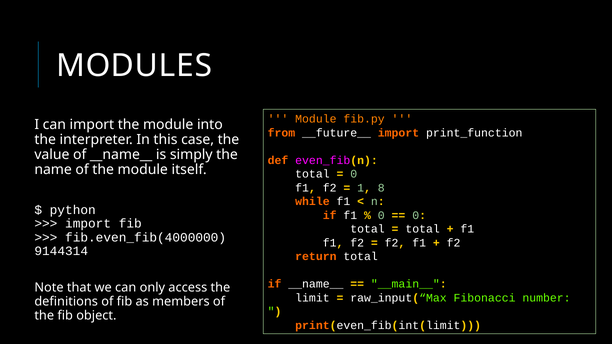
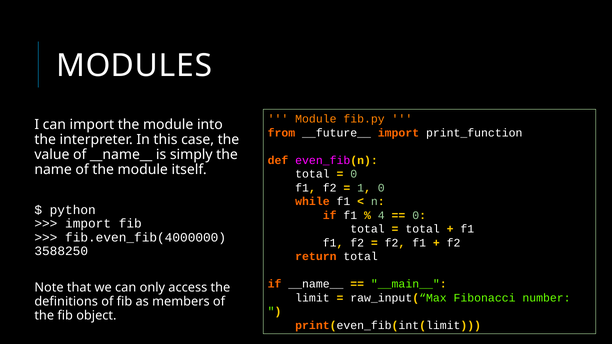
1 8: 8 -> 0
0 at (381, 215): 0 -> 4
9144314: 9144314 -> 3588250
